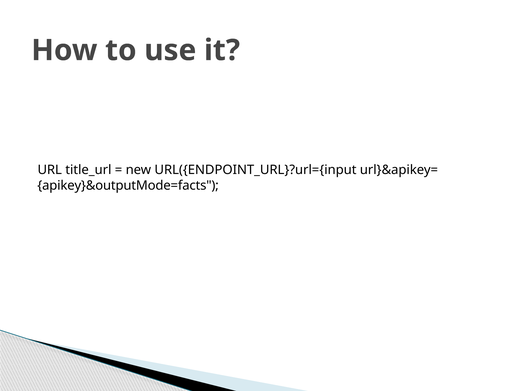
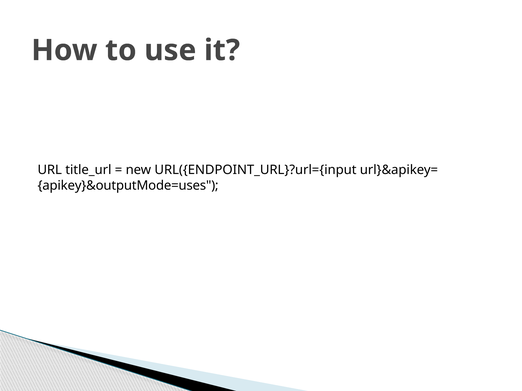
apikey}&outputMode=facts: apikey}&outputMode=facts -> apikey}&outputMode=uses
